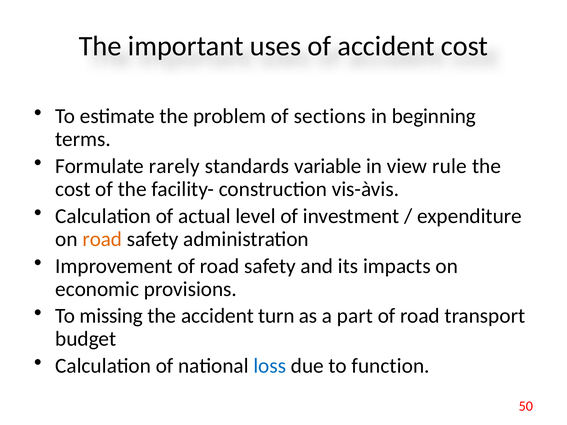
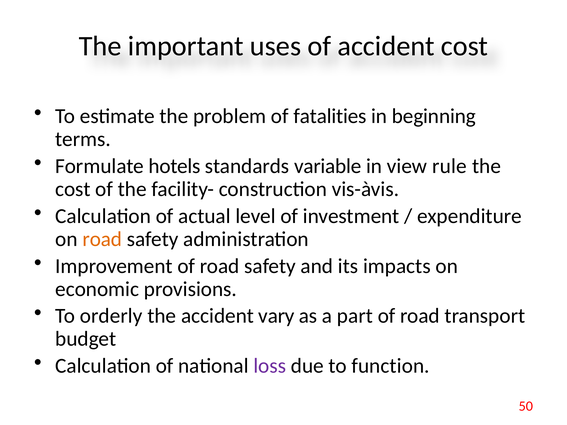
sections: sections -> fatalities
rarely: rarely -> hotels
missing: missing -> orderly
turn: turn -> vary
loss colour: blue -> purple
